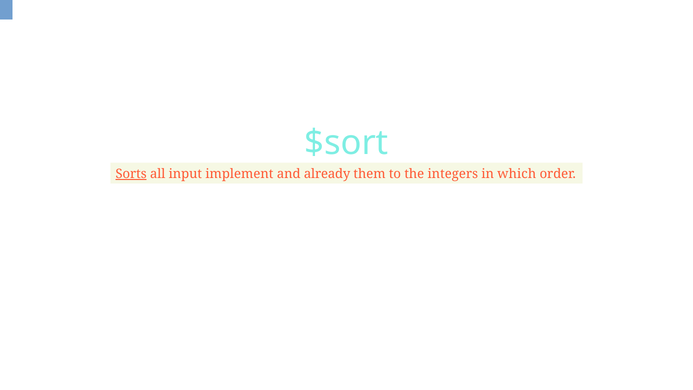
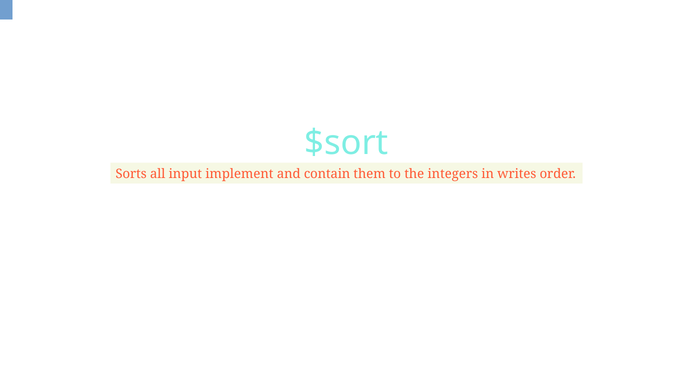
Sorts underline: present -> none
already: already -> contain
which: which -> writes
